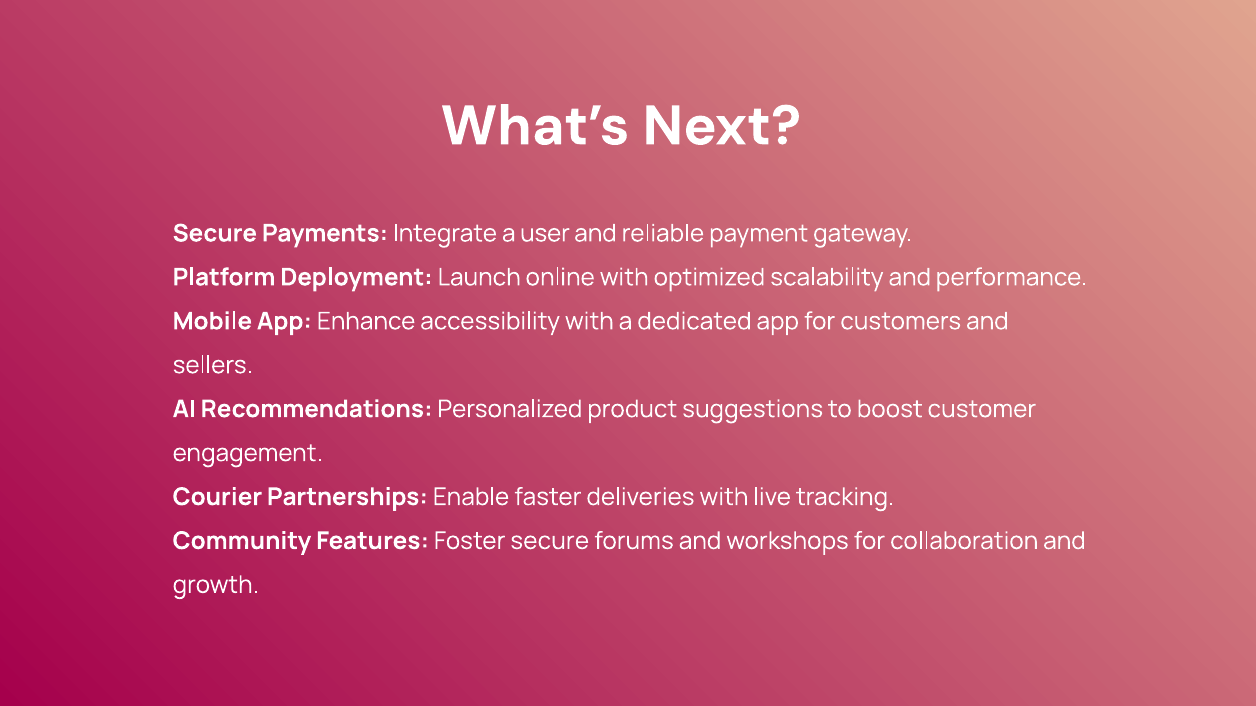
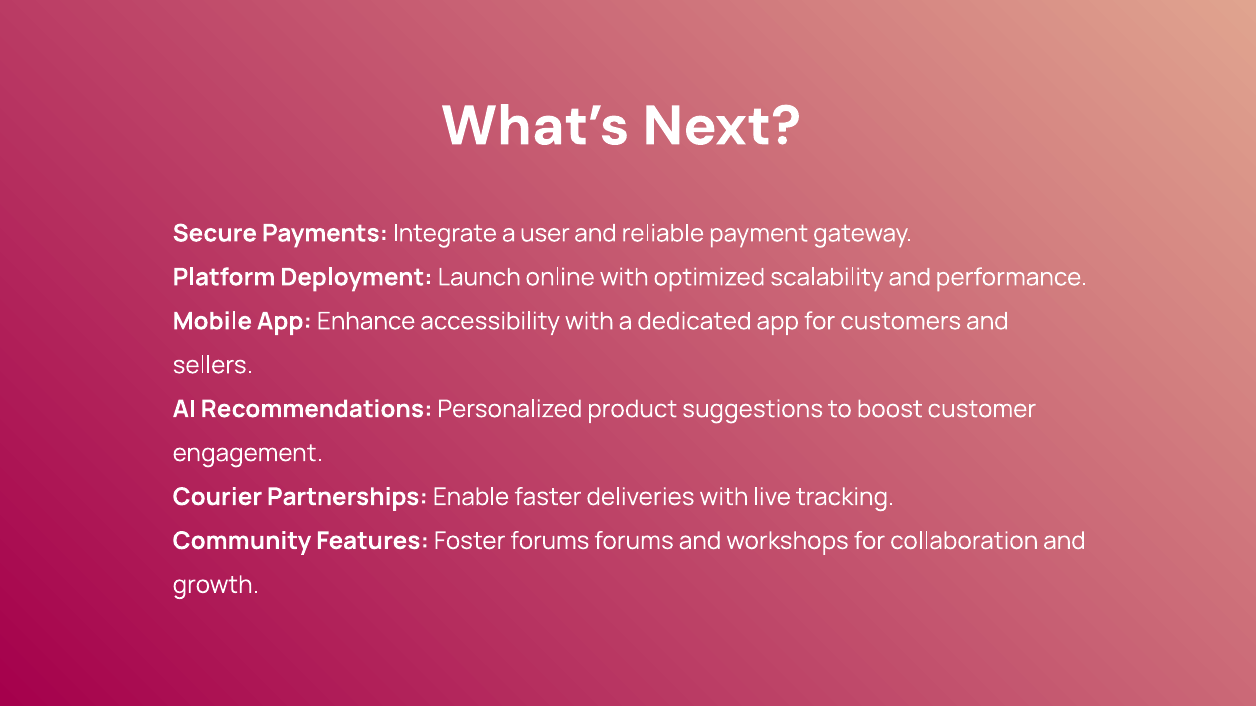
Foster secure: secure -> forums
